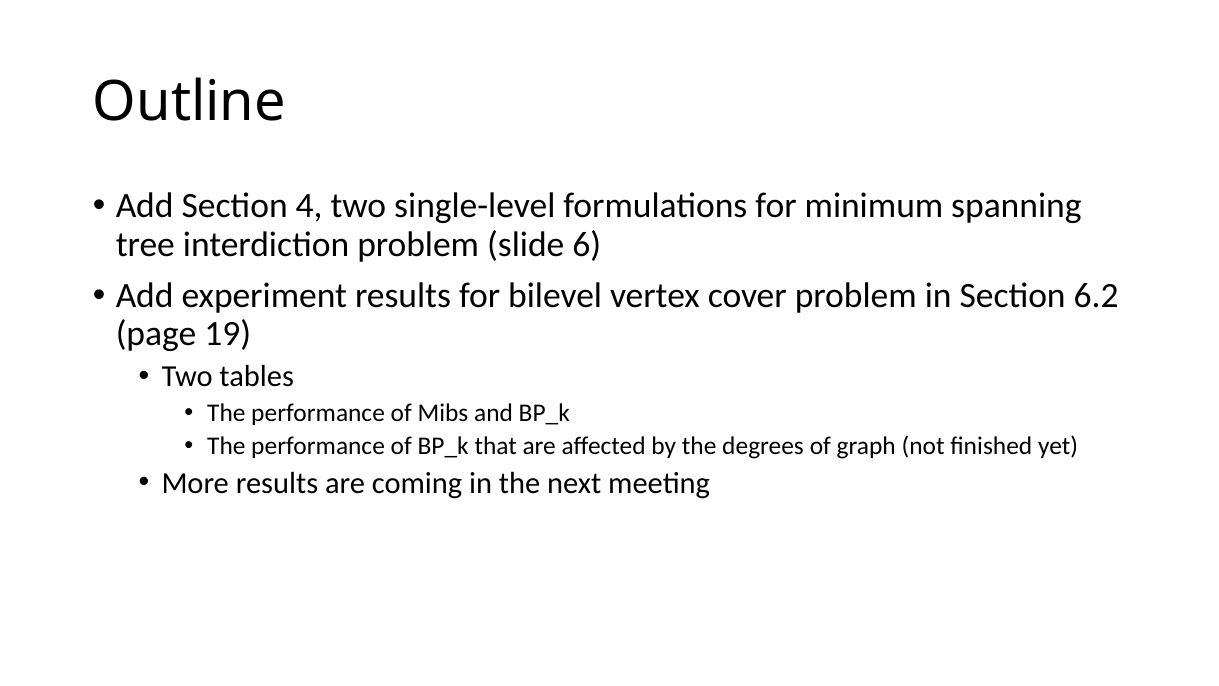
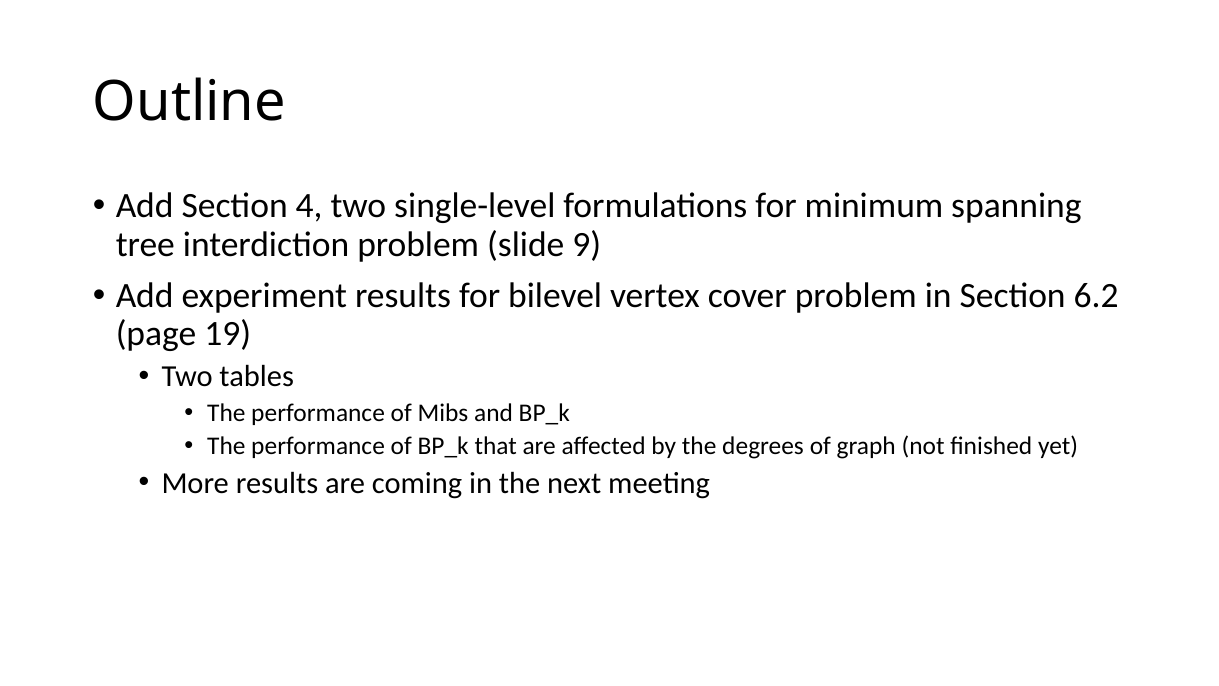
6: 6 -> 9
